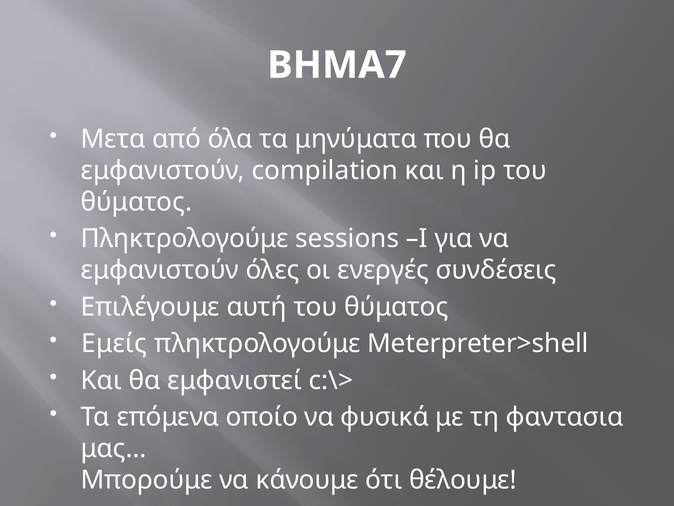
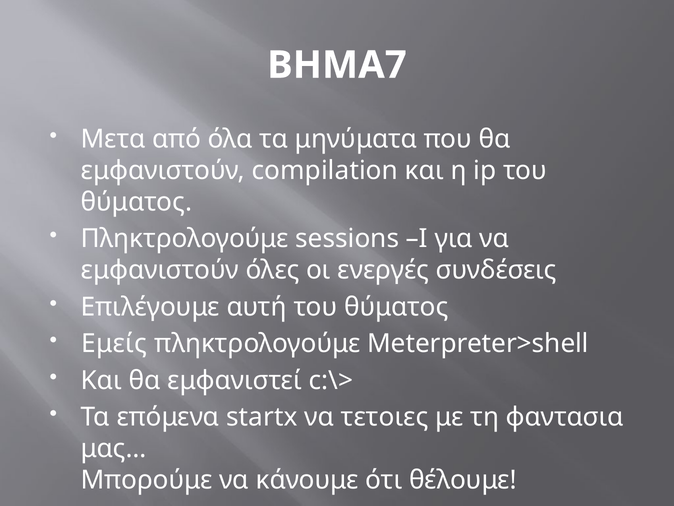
οποίο: οποίο -> startx
φυσικά: φυσικά -> τετοιες
